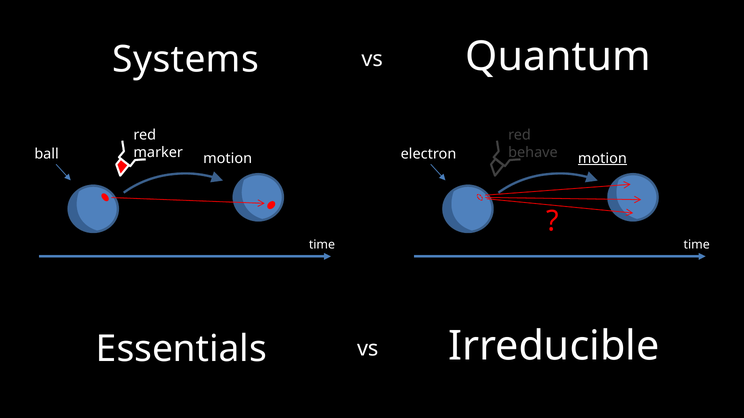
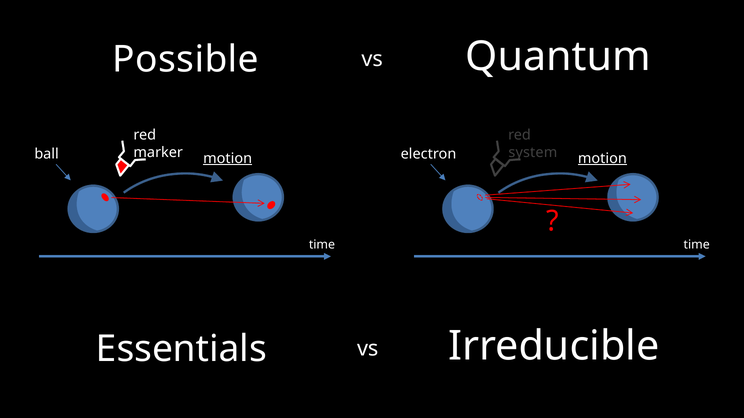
Systems: Systems -> Possible
motion at (228, 159) underline: none -> present
behave: behave -> system
